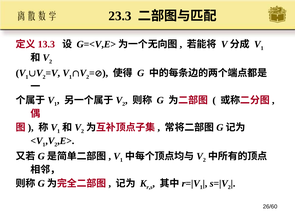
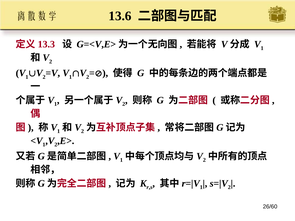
23.3: 23.3 -> 13.6
